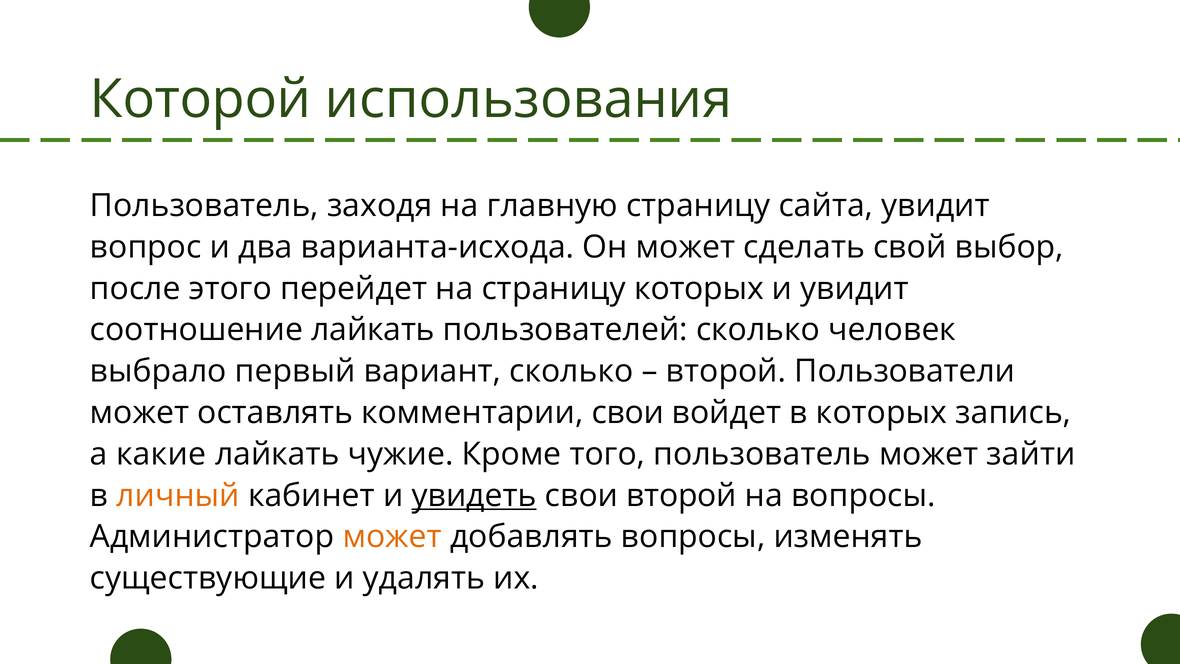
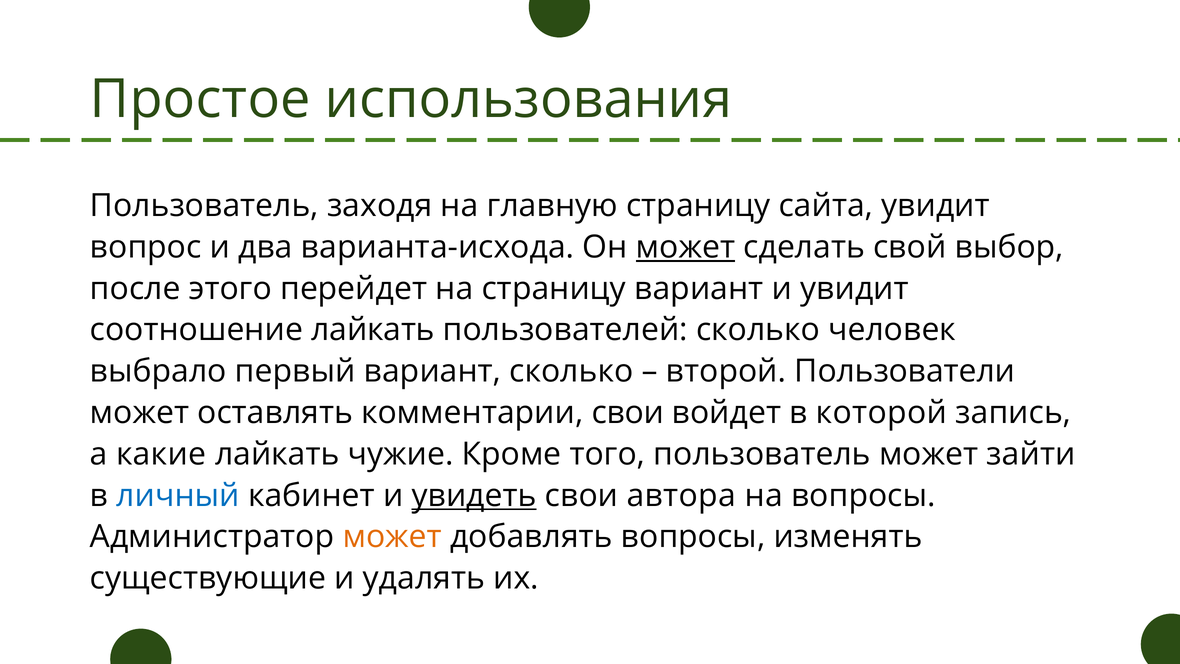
Которой: Которой -> Простое
может at (685, 247) underline: none -> present
страницу которых: которых -> вариант
в которых: которых -> которой
личный colour: orange -> blue
свои второй: второй -> автора
